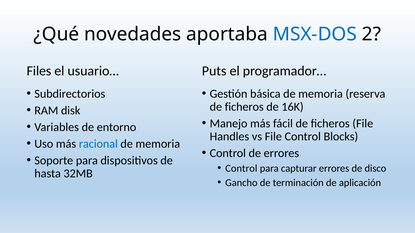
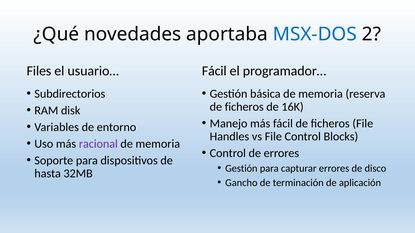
Puts at (214, 71): Puts -> Fácil
racional colour: blue -> purple
Control at (241, 169): Control -> Gestión
